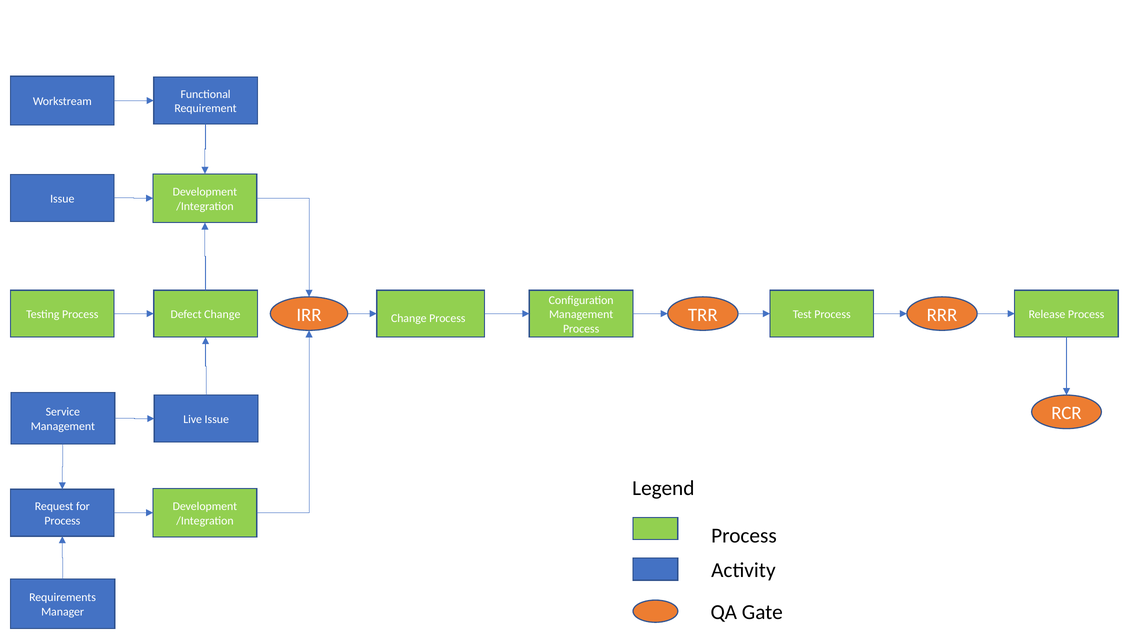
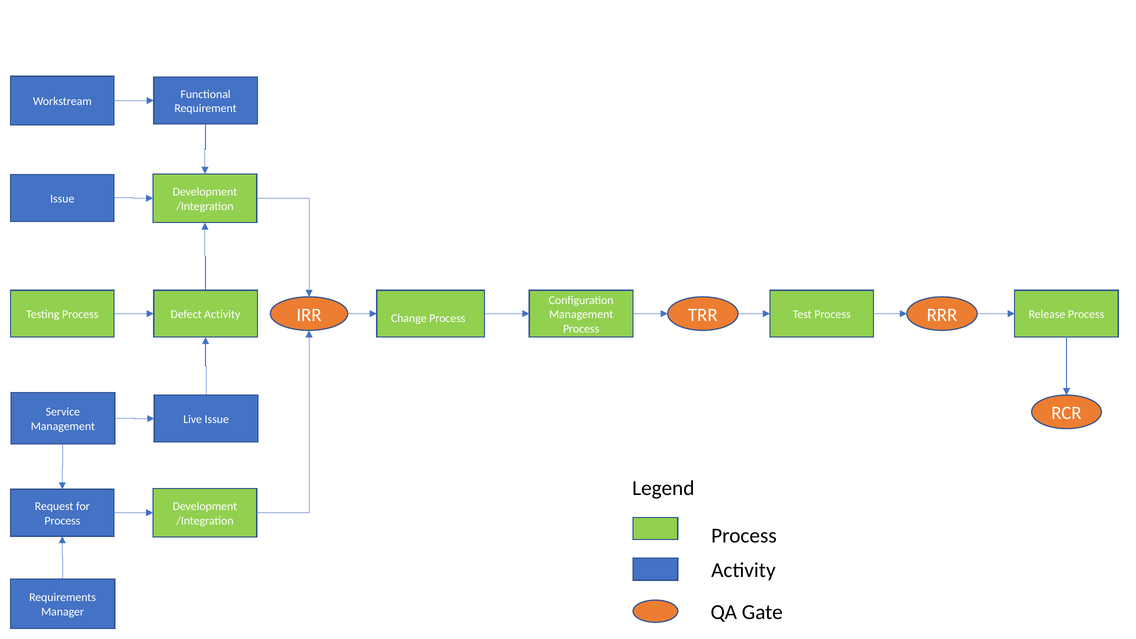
Defect Change: Change -> Activity
